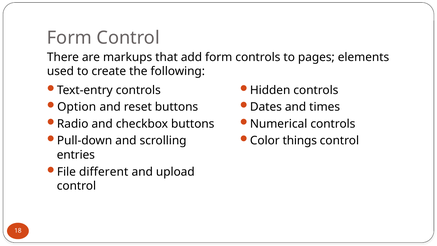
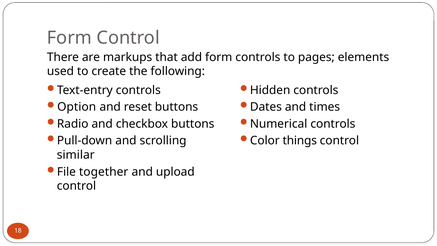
entries: entries -> similar
different: different -> together
